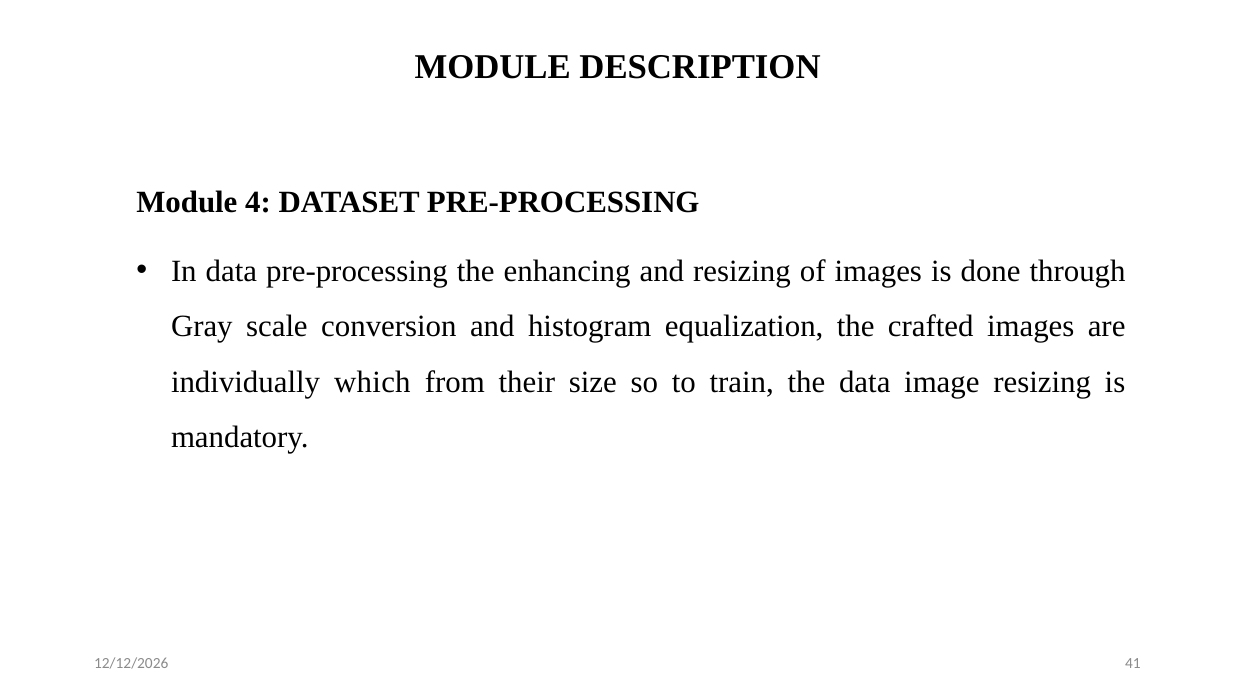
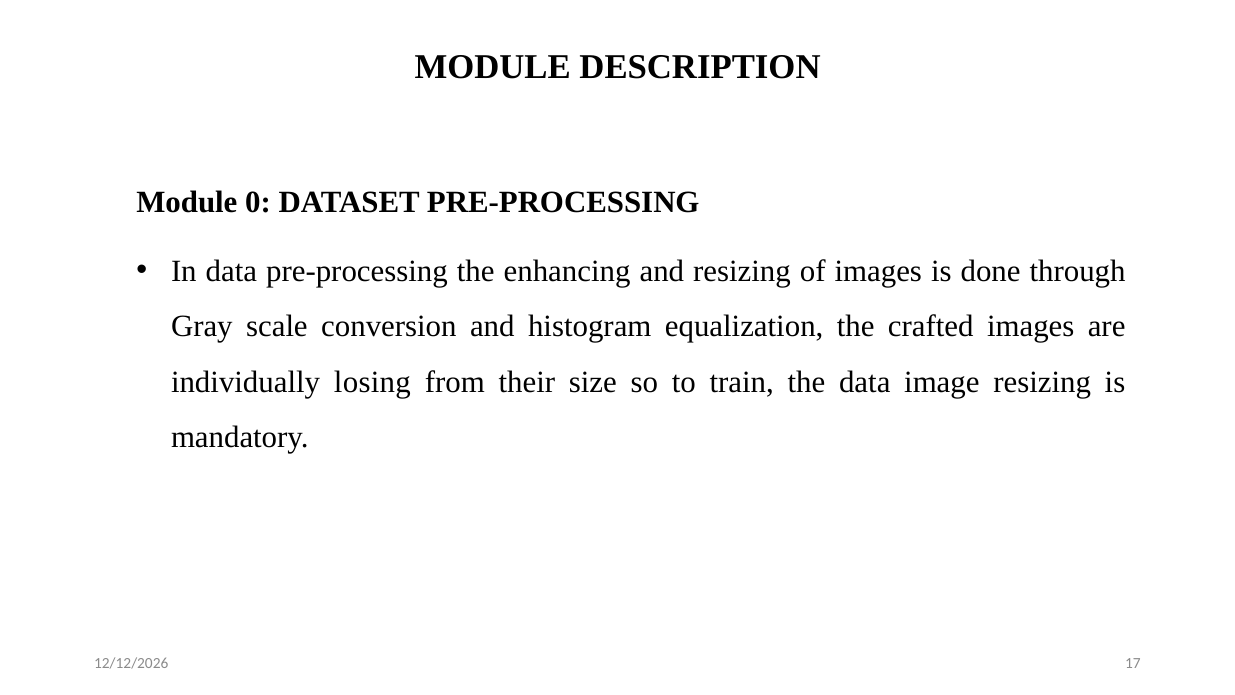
4: 4 -> 0
which: which -> losing
41: 41 -> 17
